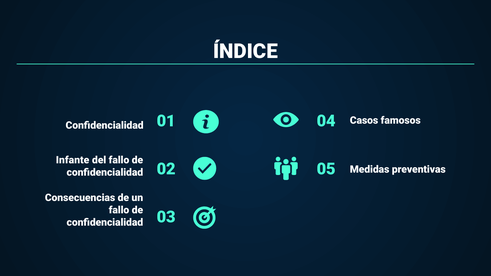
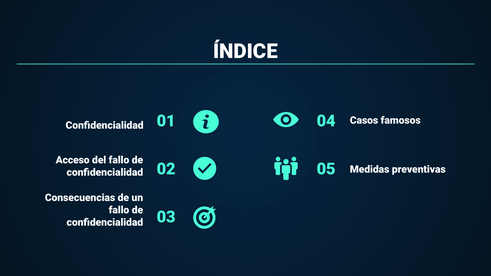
Infante: Infante -> Acceso
